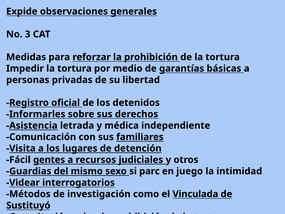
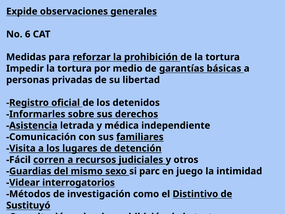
3: 3 -> 6
gentes: gentes -> corren
Vinculada: Vinculada -> Distintivo
